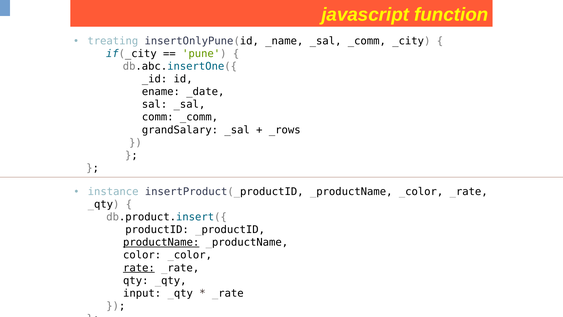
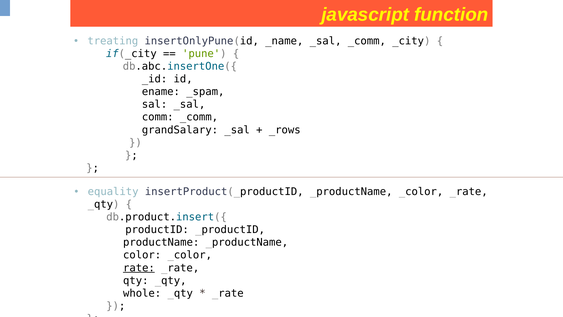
_date: _date -> _spam
instance: instance -> equality
productName underline: present -> none
input: input -> whole
